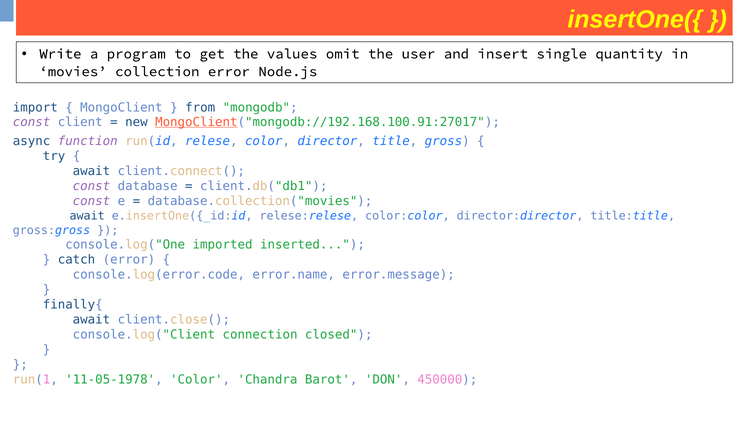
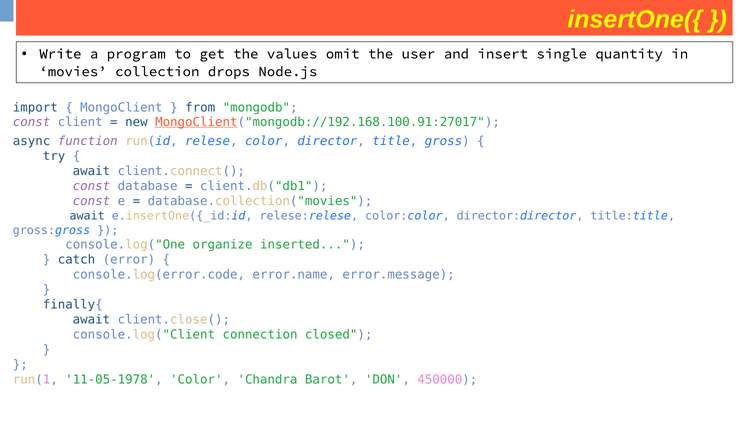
collection error: error -> drops
imported: imported -> organize
